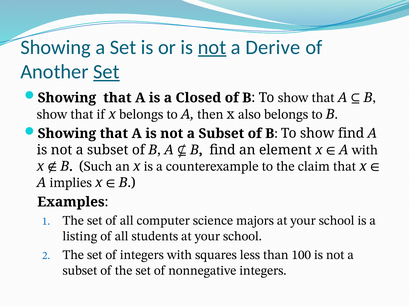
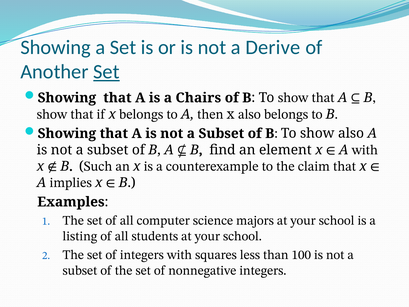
not at (212, 47) underline: present -> none
Closed: Closed -> Chairs
find at (351, 133): find -> also
